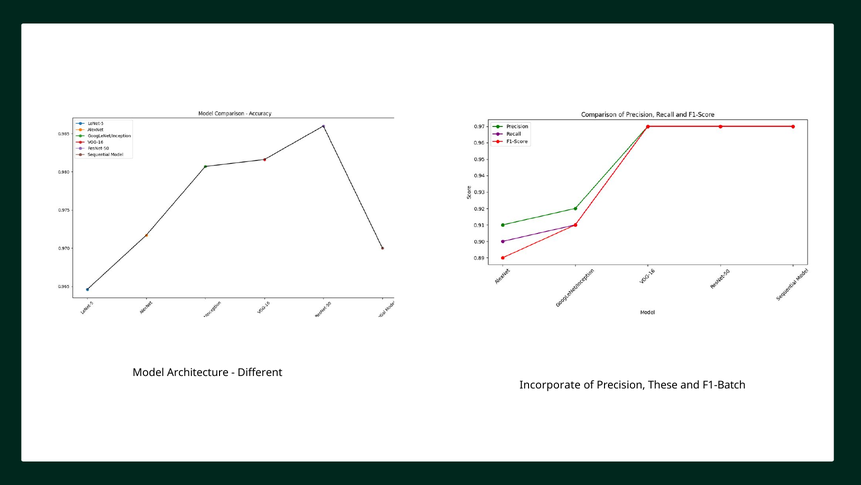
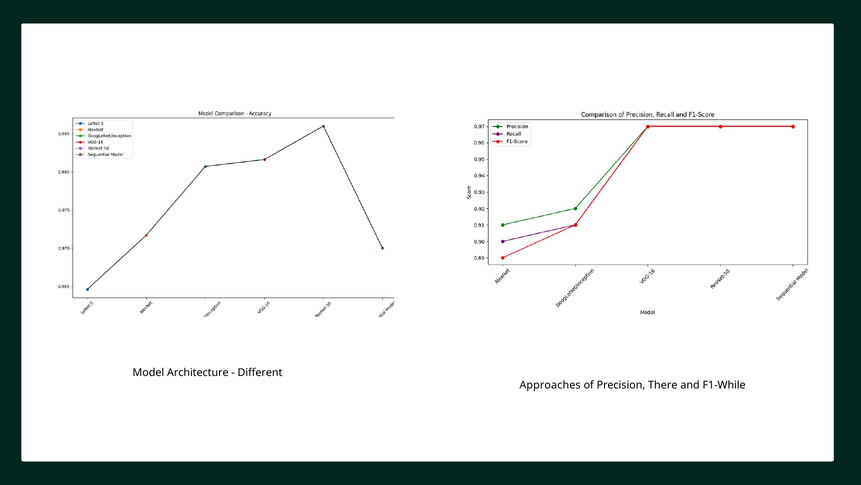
Incorporate: Incorporate -> Approaches
These: These -> There
F1-Batch: F1-Batch -> F1-While
